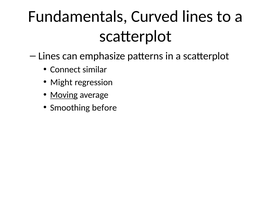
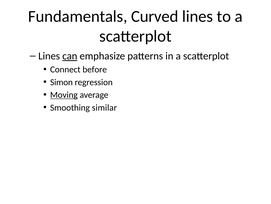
can underline: none -> present
similar: similar -> before
Might: Might -> Simon
before: before -> similar
